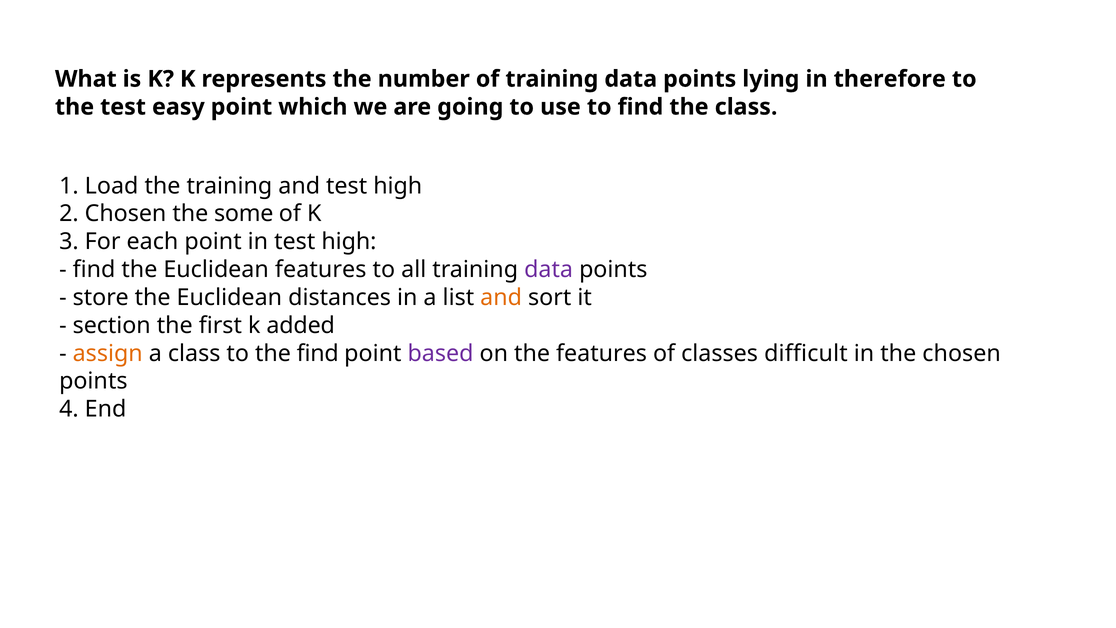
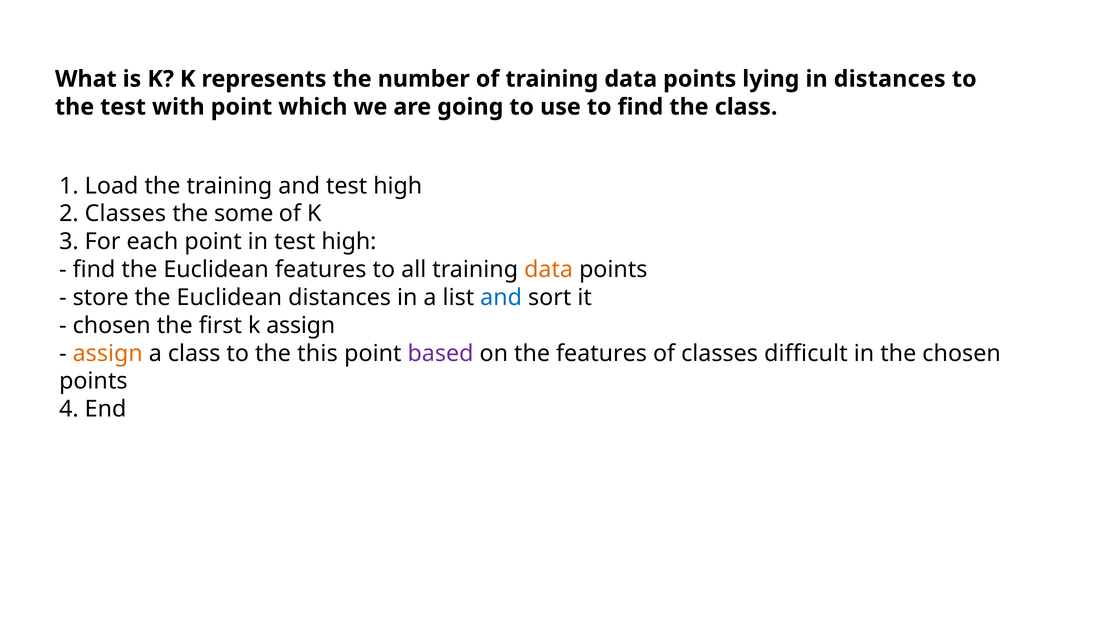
in therefore: therefore -> distances
easy: easy -> with
2 Chosen: Chosen -> Classes
data at (549, 269) colour: purple -> orange
and at (501, 297) colour: orange -> blue
section at (112, 325): section -> chosen
k added: added -> assign
the find: find -> this
